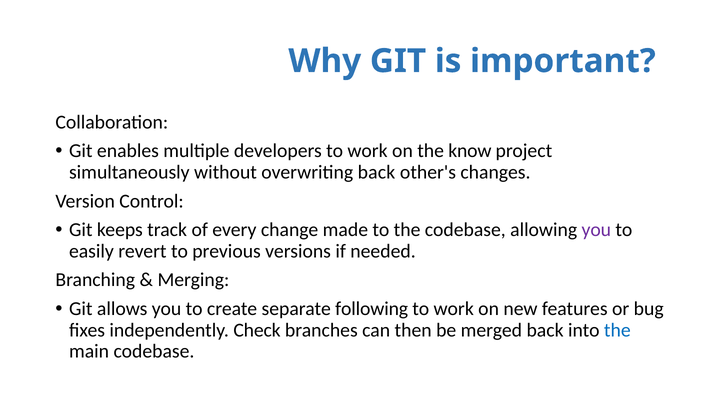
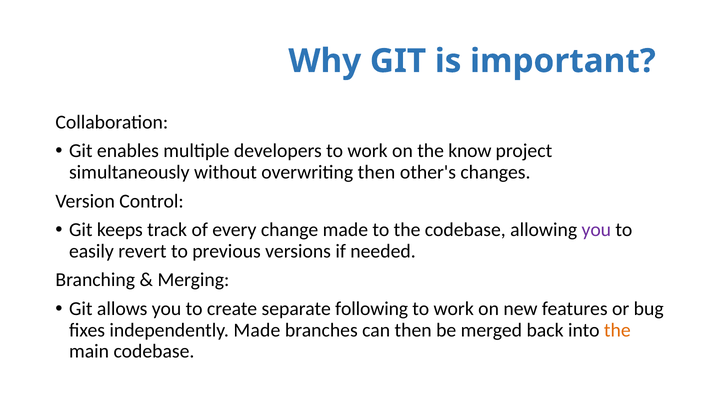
overwriting back: back -> then
independently Check: Check -> Made
the at (617, 330) colour: blue -> orange
